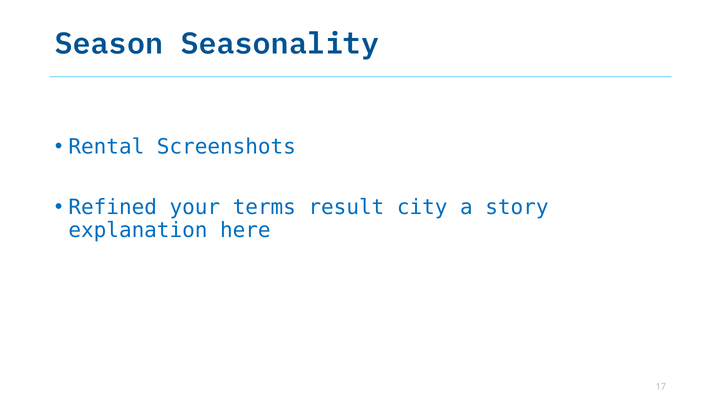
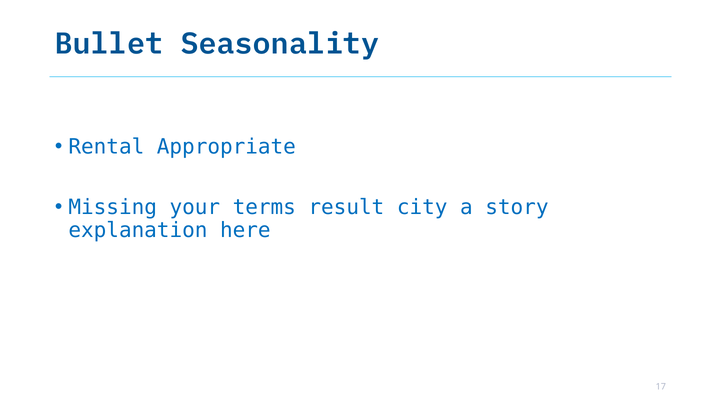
Season: Season -> Bullet
Screenshots: Screenshots -> Appropriate
Refined: Refined -> Missing
